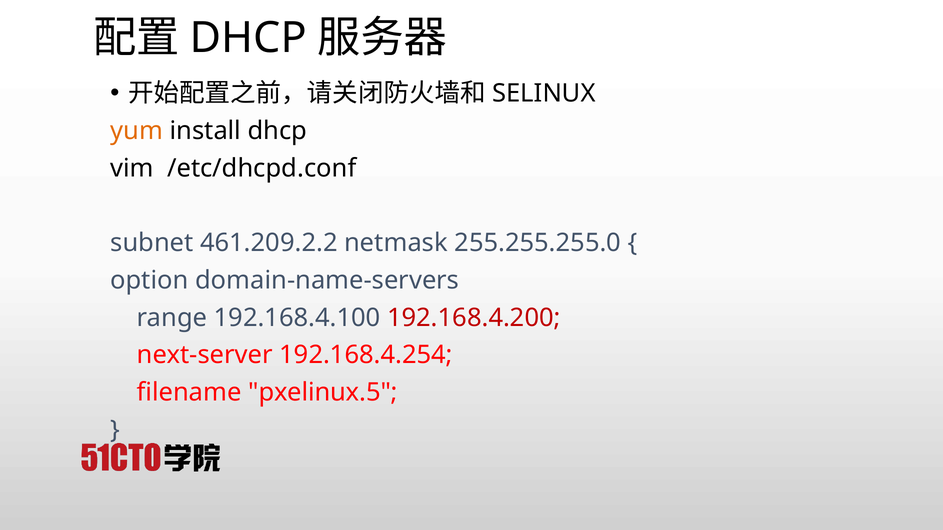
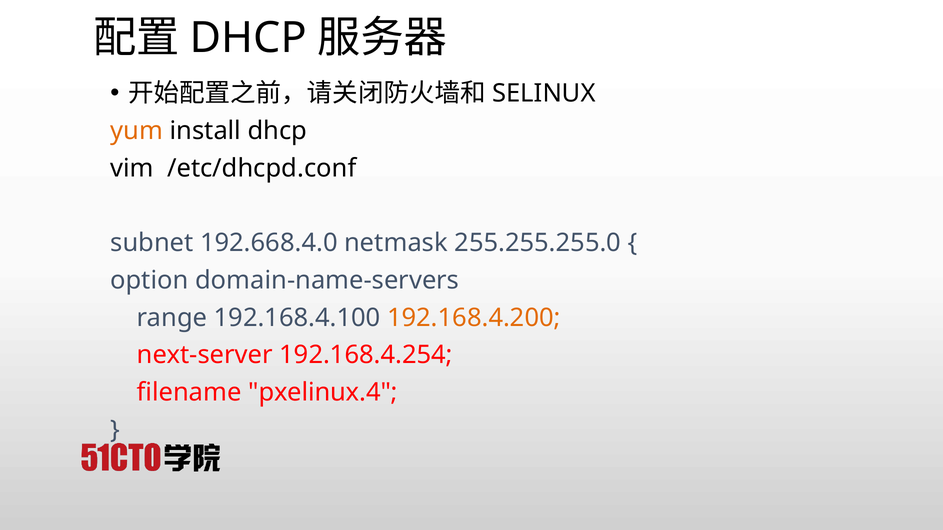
461.209.2.2: 461.209.2.2 -> 192.668.4.0
192.168.4.200 colour: red -> orange
pxelinux.5: pxelinux.5 -> pxelinux.4
